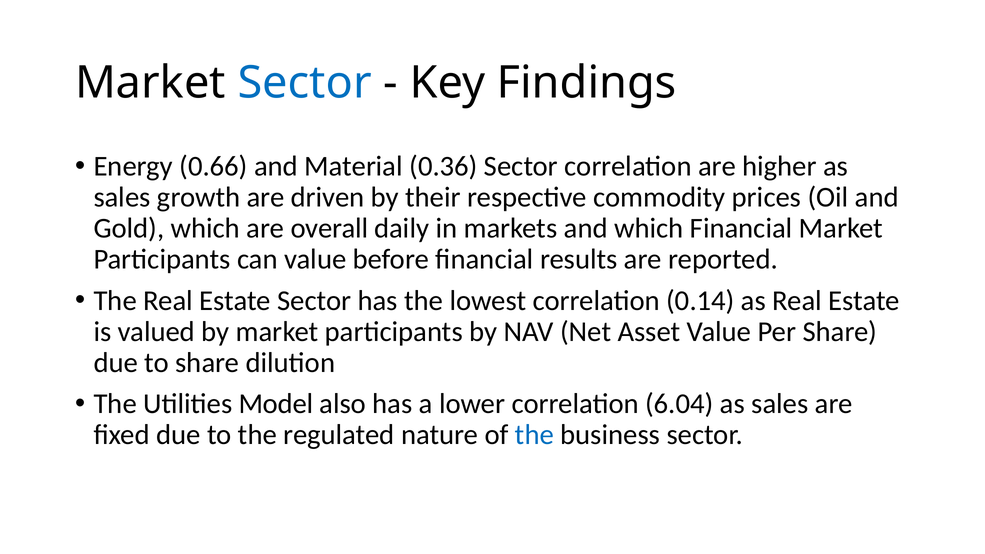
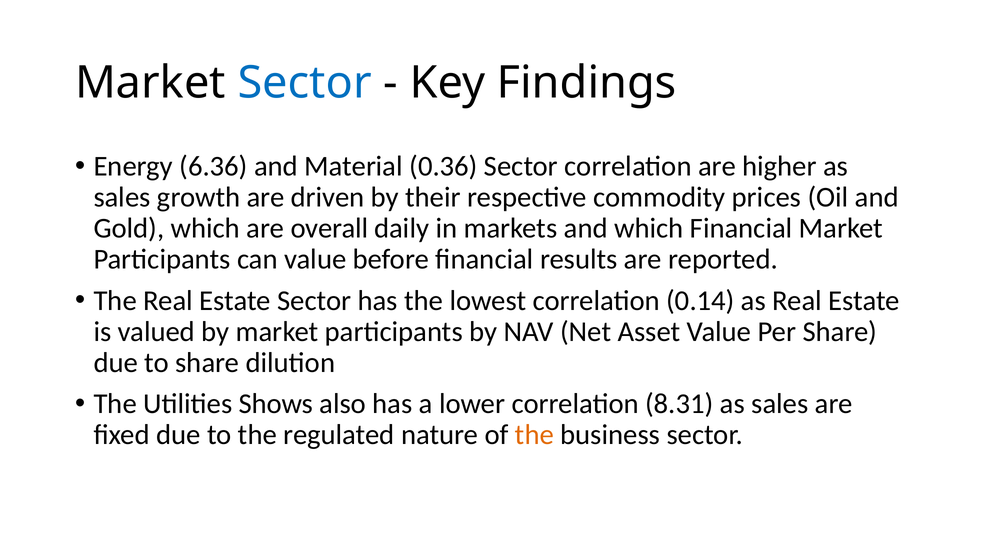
0.66: 0.66 -> 6.36
Model: Model -> Shows
6.04: 6.04 -> 8.31
the at (534, 435) colour: blue -> orange
